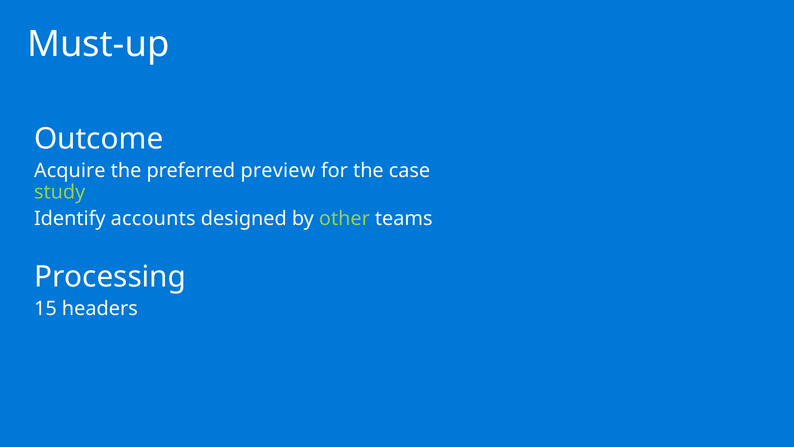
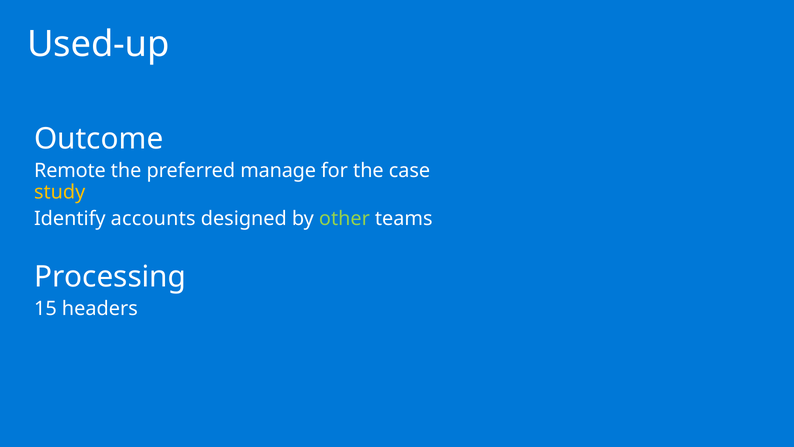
Must-up: Must-up -> Used-up
Acquire: Acquire -> Remote
preview: preview -> manage
study colour: light green -> yellow
